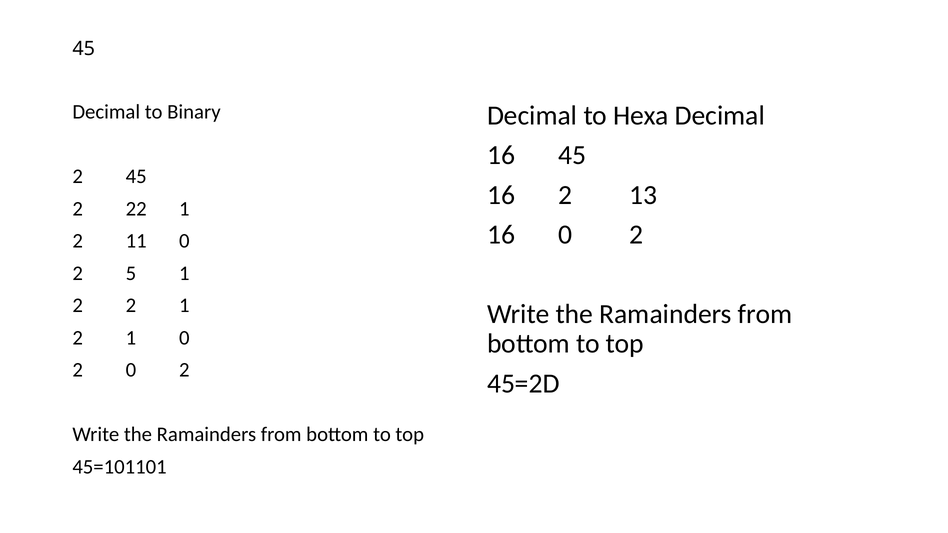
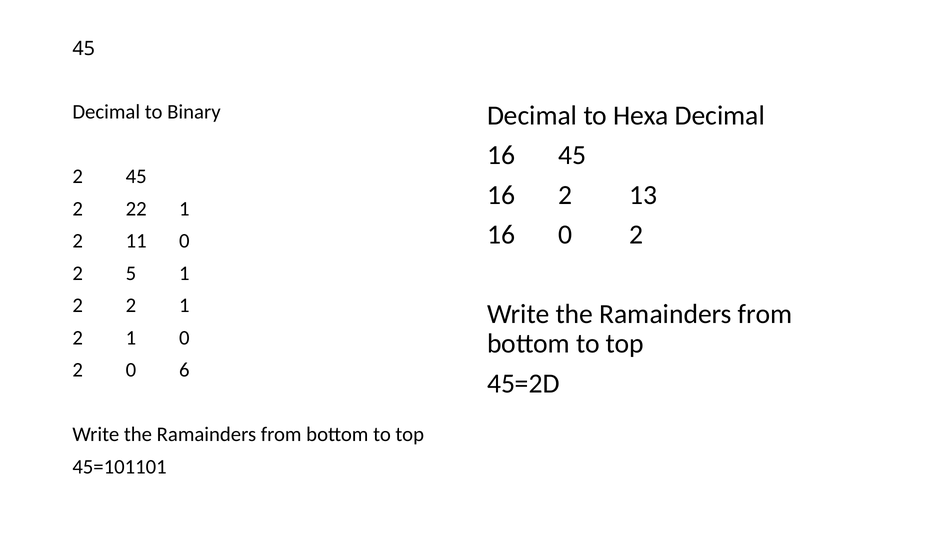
2 0 2: 2 -> 6
